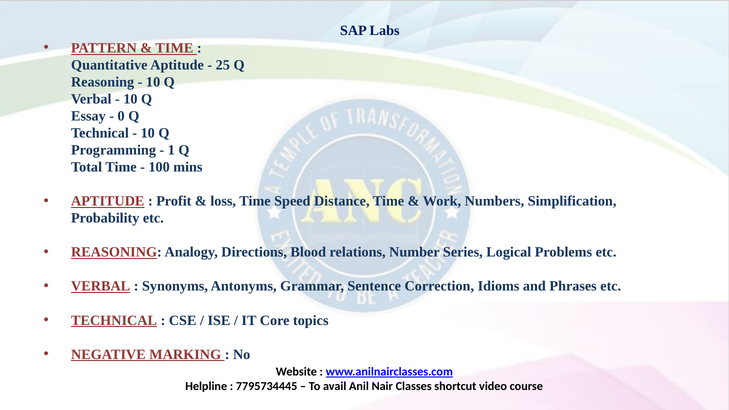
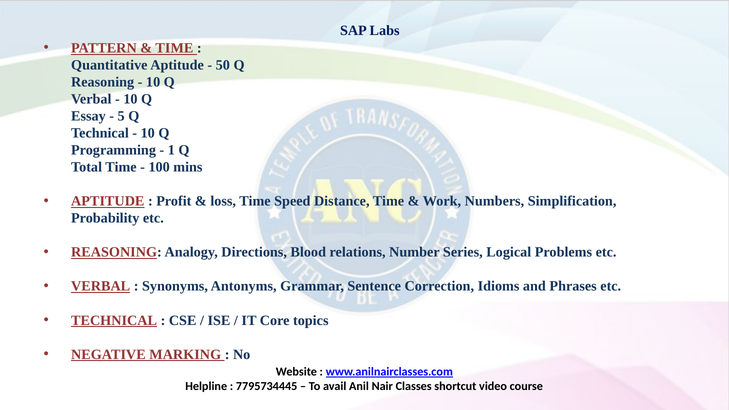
25: 25 -> 50
0: 0 -> 5
